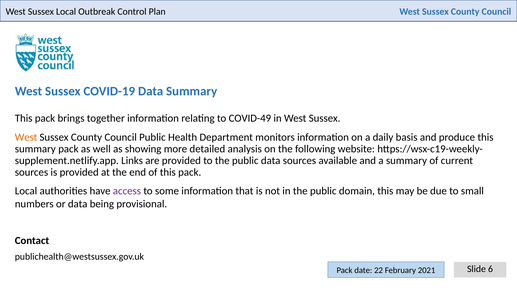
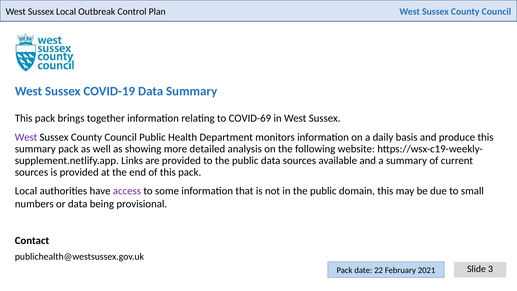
COVID-49: COVID-49 -> COVID-69
West at (26, 137) colour: orange -> purple
6: 6 -> 3
